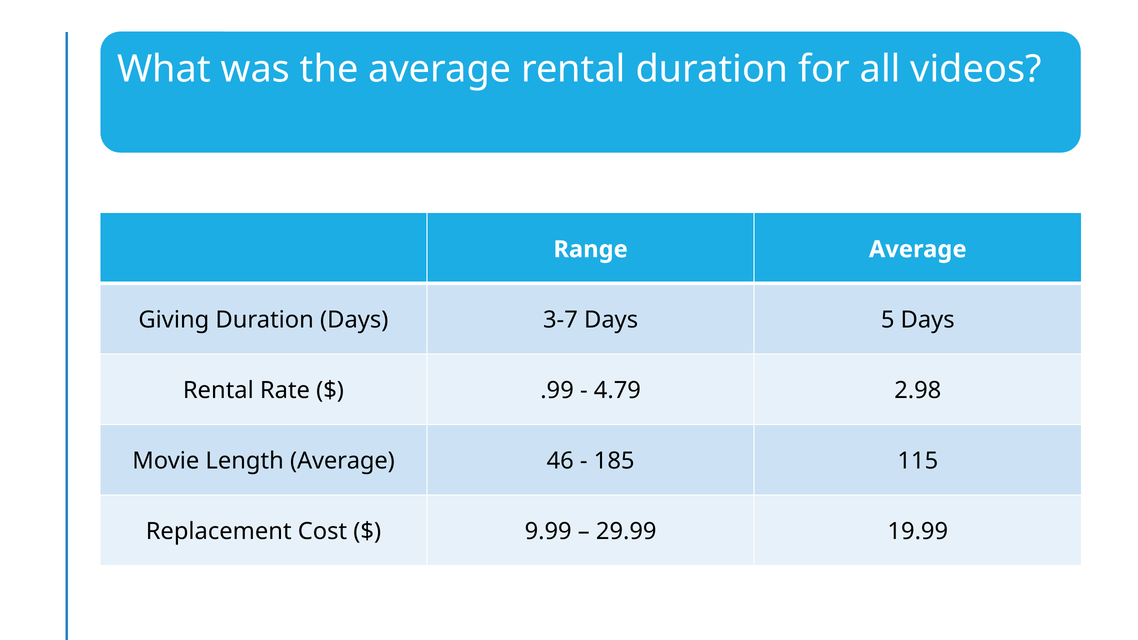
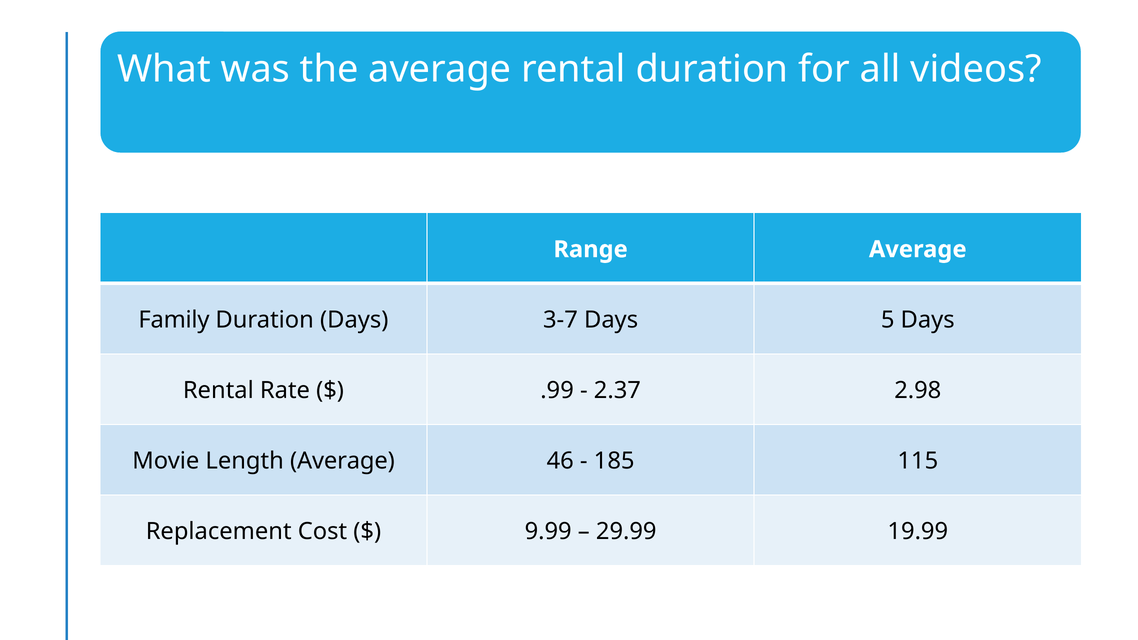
Giving: Giving -> Family
4.79: 4.79 -> 2.37
